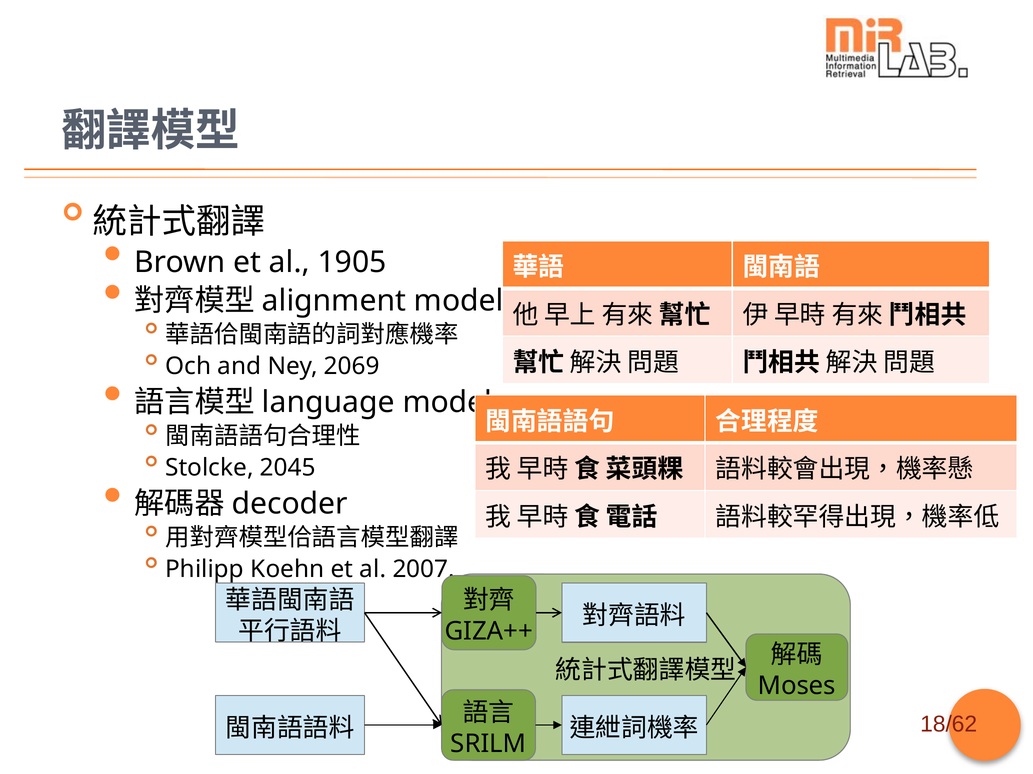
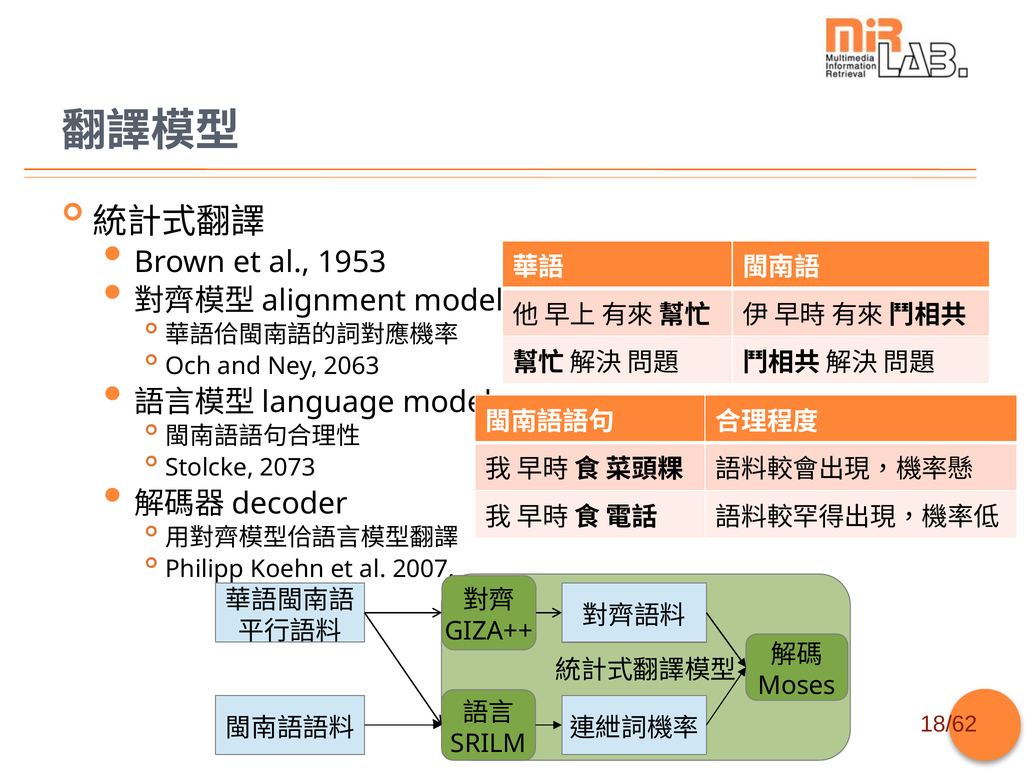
1905: 1905 -> 1953
2069: 2069 -> 2063
2045: 2045 -> 2073
